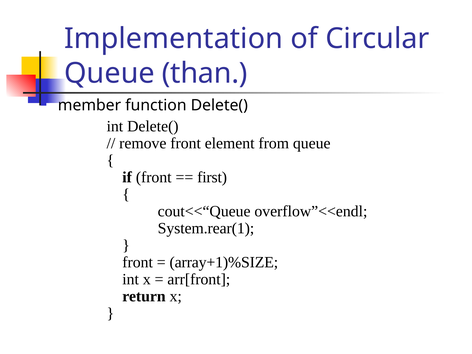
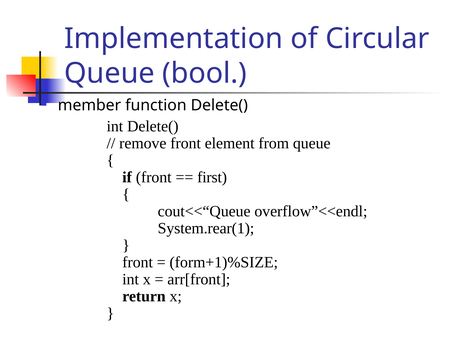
than: than -> bool
array+1)%SIZE: array+1)%SIZE -> form+1)%SIZE
